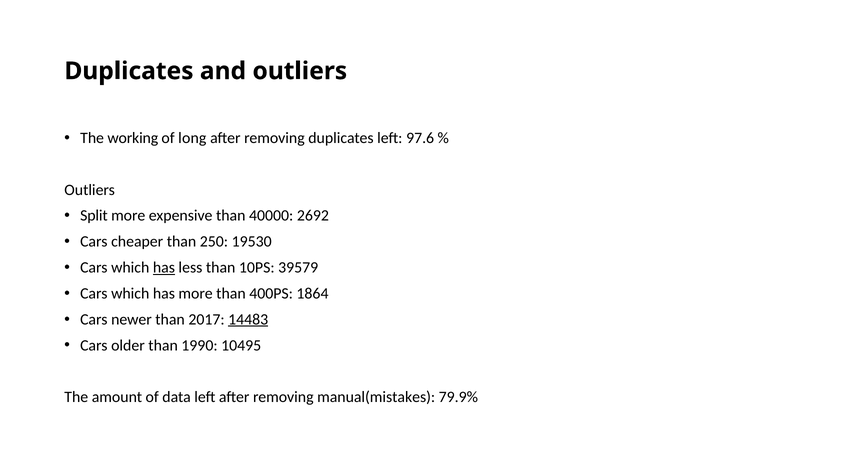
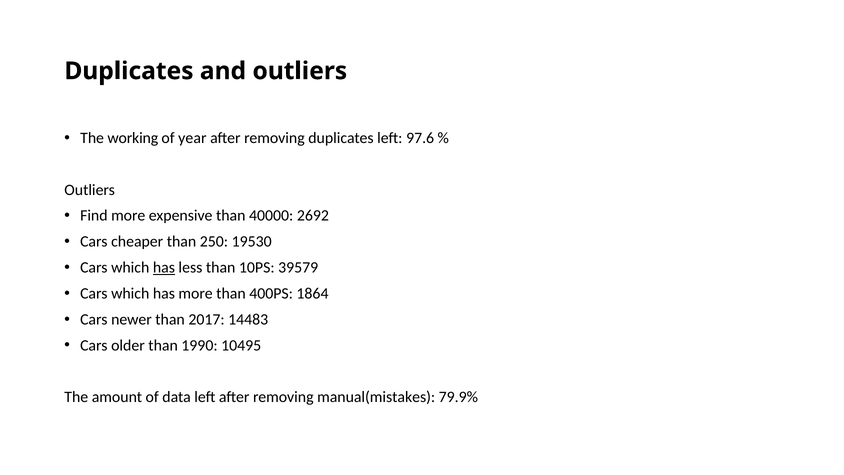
long: long -> year
Split: Split -> Find
14483 underline: present -> none
